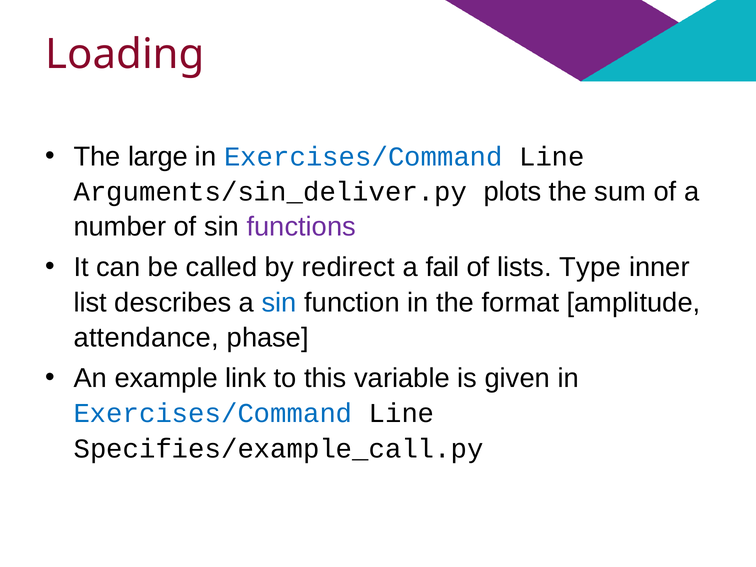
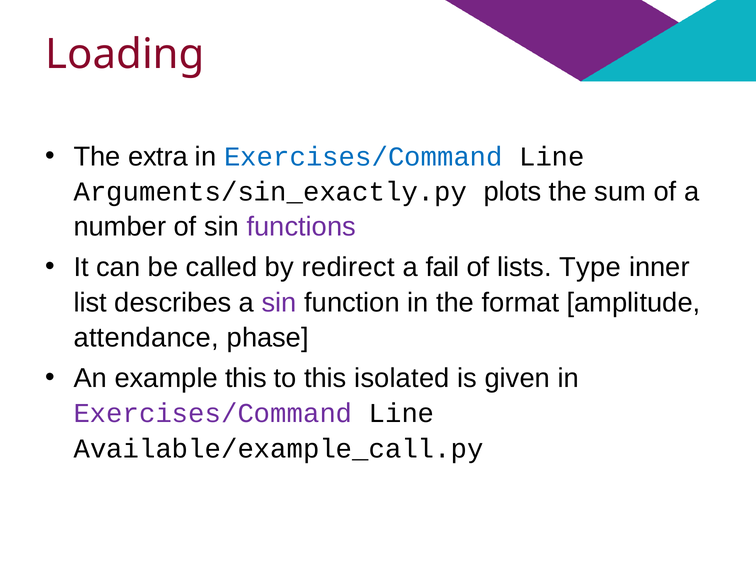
large: large -> extra
Arguments/sin_deliver.py: Arguments/sin_deliver.py -> Arguments/sin_exactly.py
sin at (279, 303) colour: blue -> purple
example link: link -> this
variable: variable -> isolated
Exercises/Command at (213, 413) colour: blue -> purple
Specifies/example_call.py: Specifies/example_call.py -> Available/example_call.py
